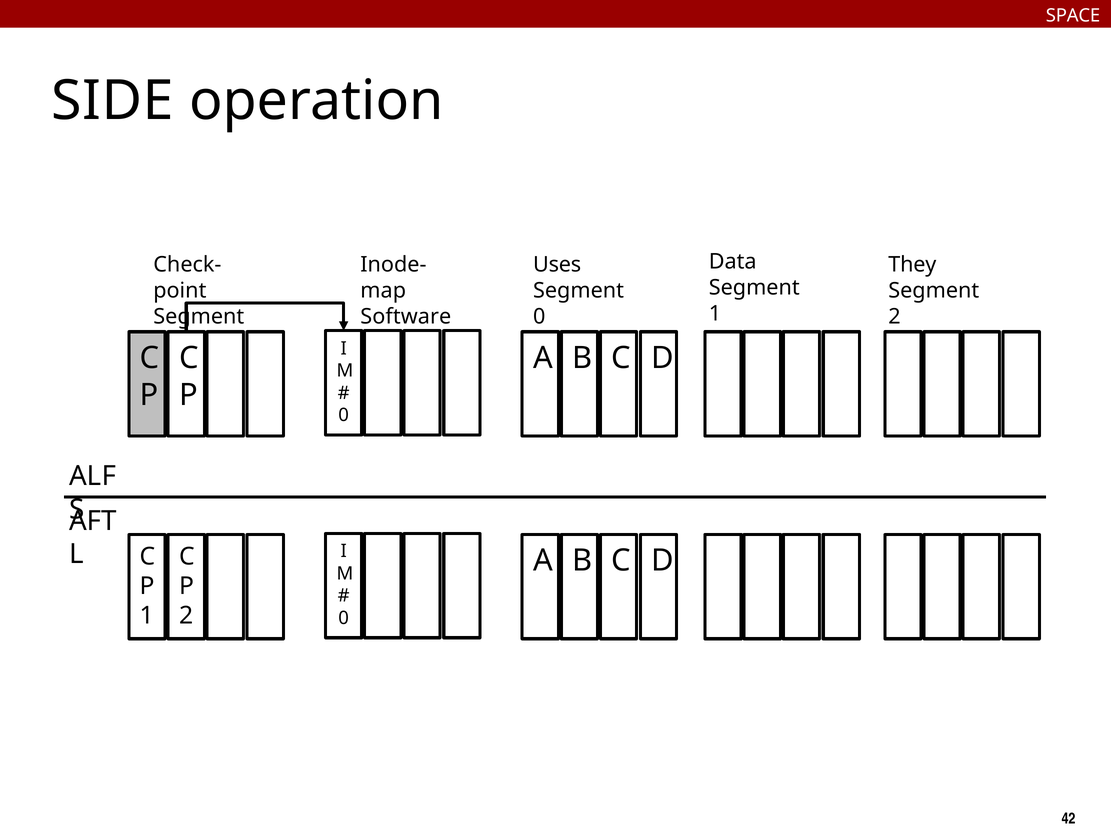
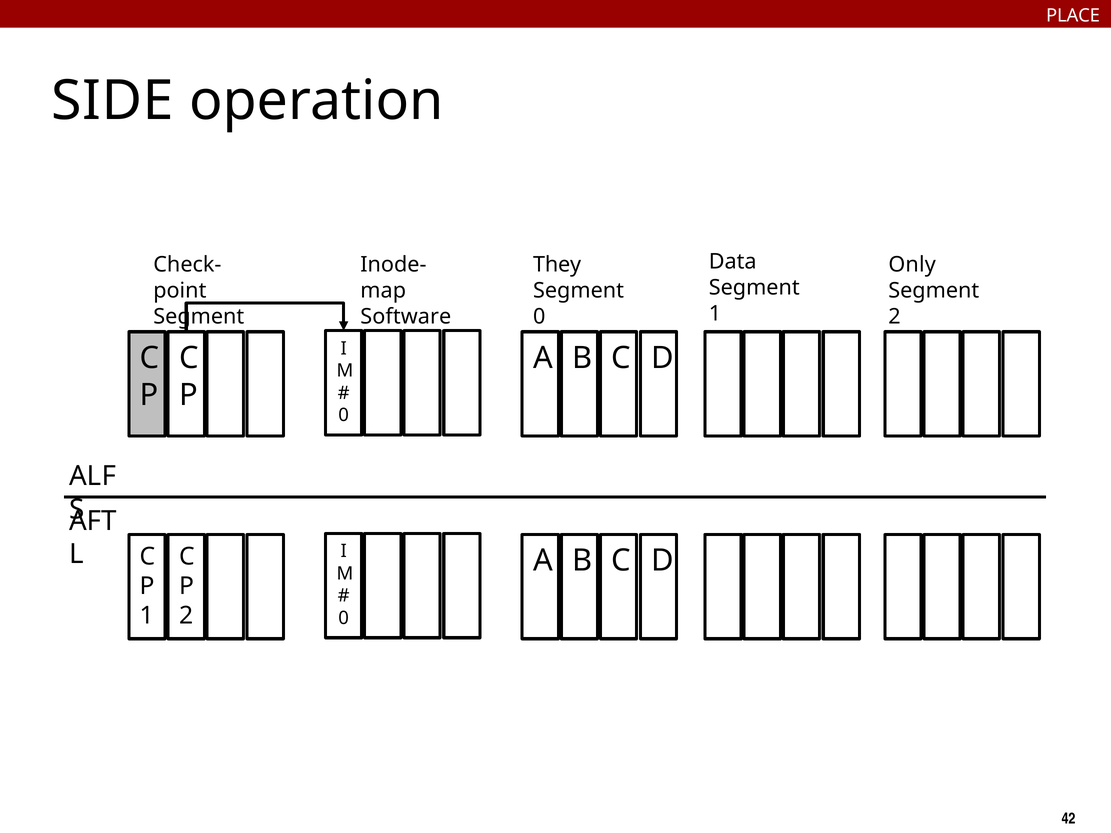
SPACE: SPACE -> PLACE
Uses: Uses -> They
They: They -> Only
